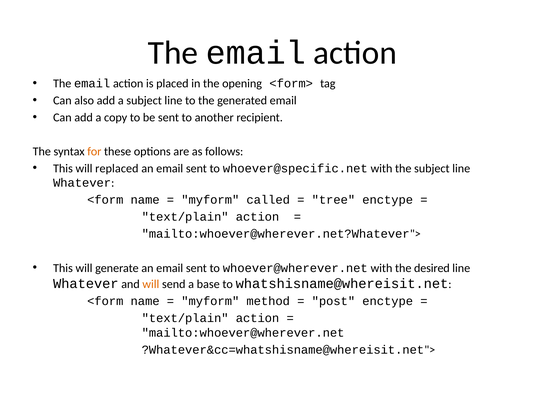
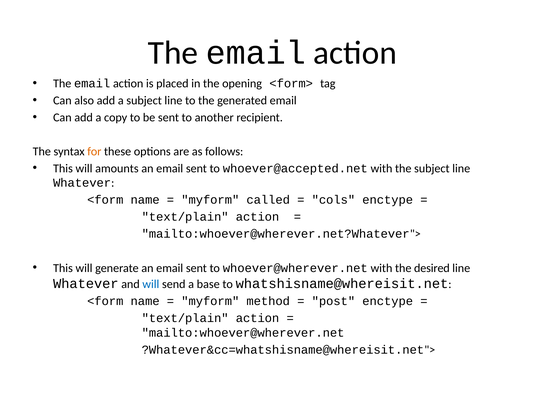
replaced: replaced -> amounts
whoever@specific.net: whoever@specific.net -> whoever@accepted.net
tree: tree -> cols
will at (151, 284) colour: orange -> blue
